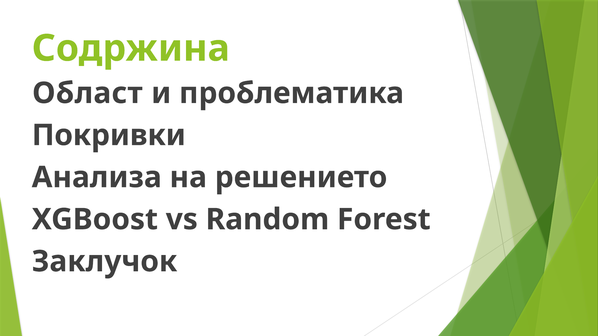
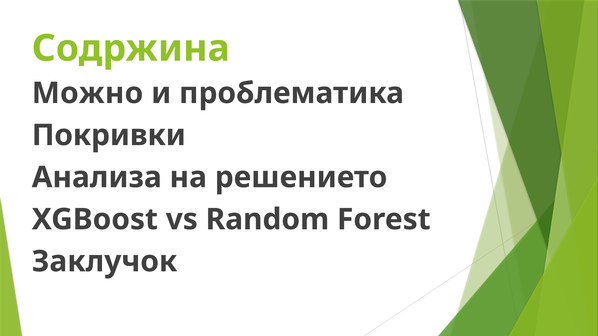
Област: Област -> Можно
